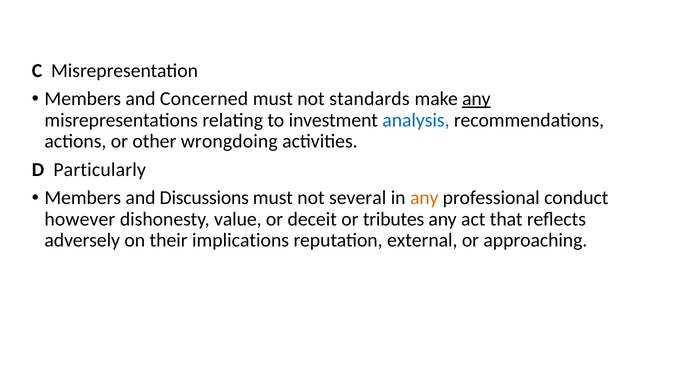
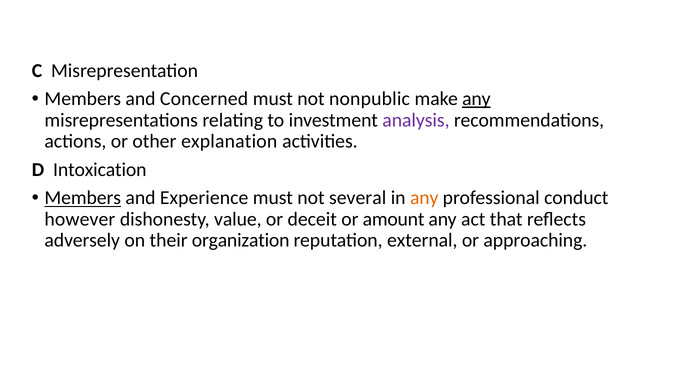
standards: standards -> nonpublic
analysis colour: blue -> purple
wrongdoing: wrongdoing -> explanation
Particularly: Particularly -> Intoxication
Members at (83, 198) underline: none -> present
Discussions: Discussions -> Experience
tributes: tributes -> amount
implications: implications -> organization
